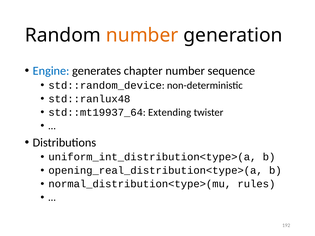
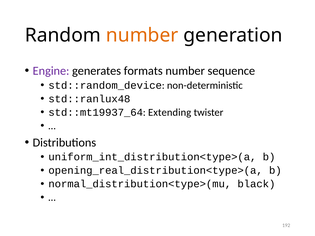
Engine colour: blue -> purple
chapter: chapter -> formats
rules: rules -> black
